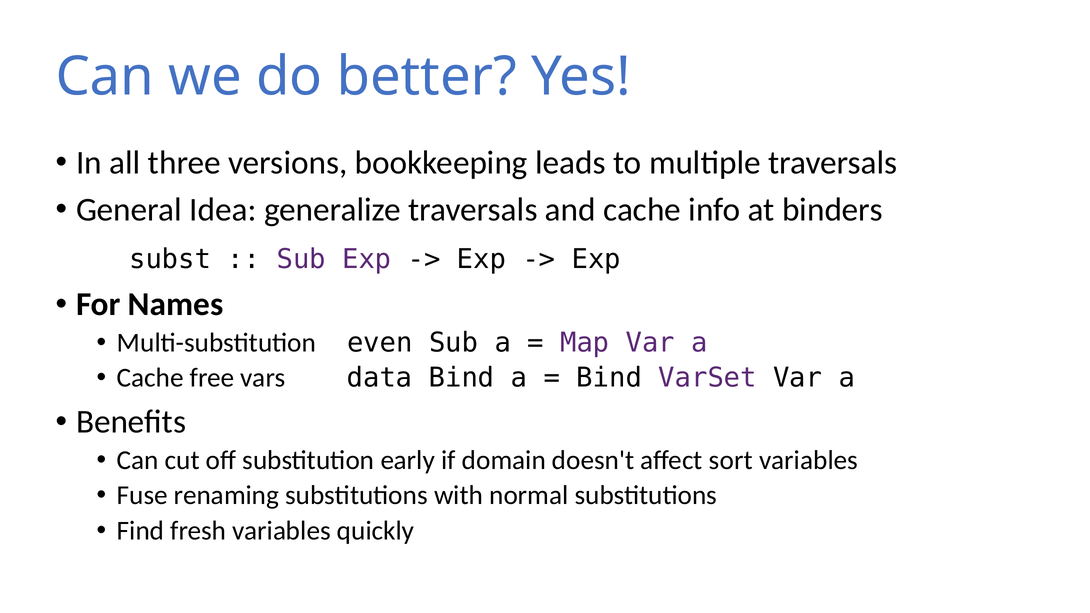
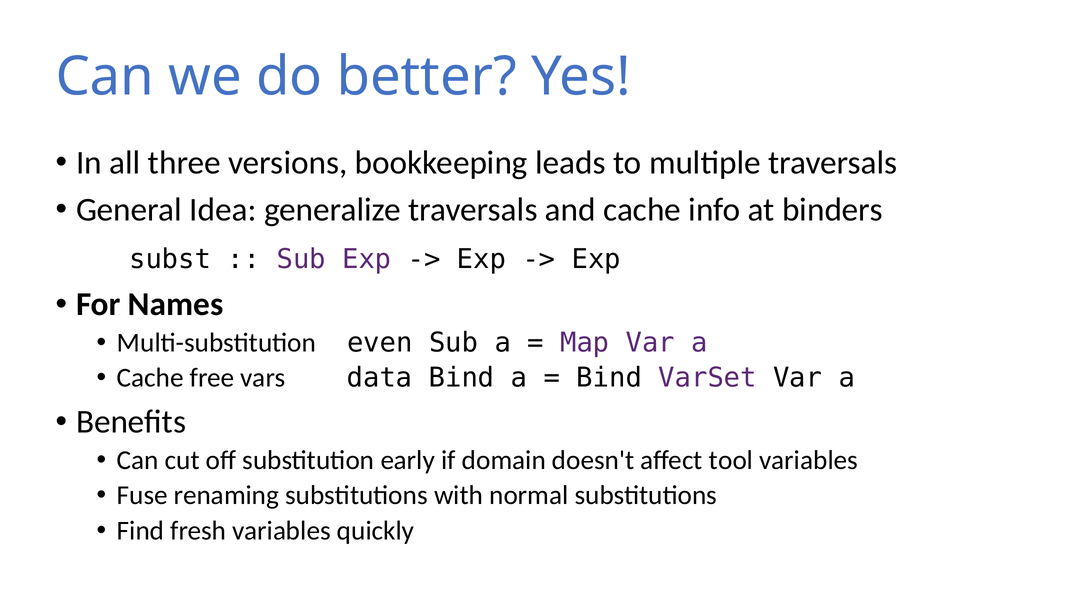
sort: sort -> tool
